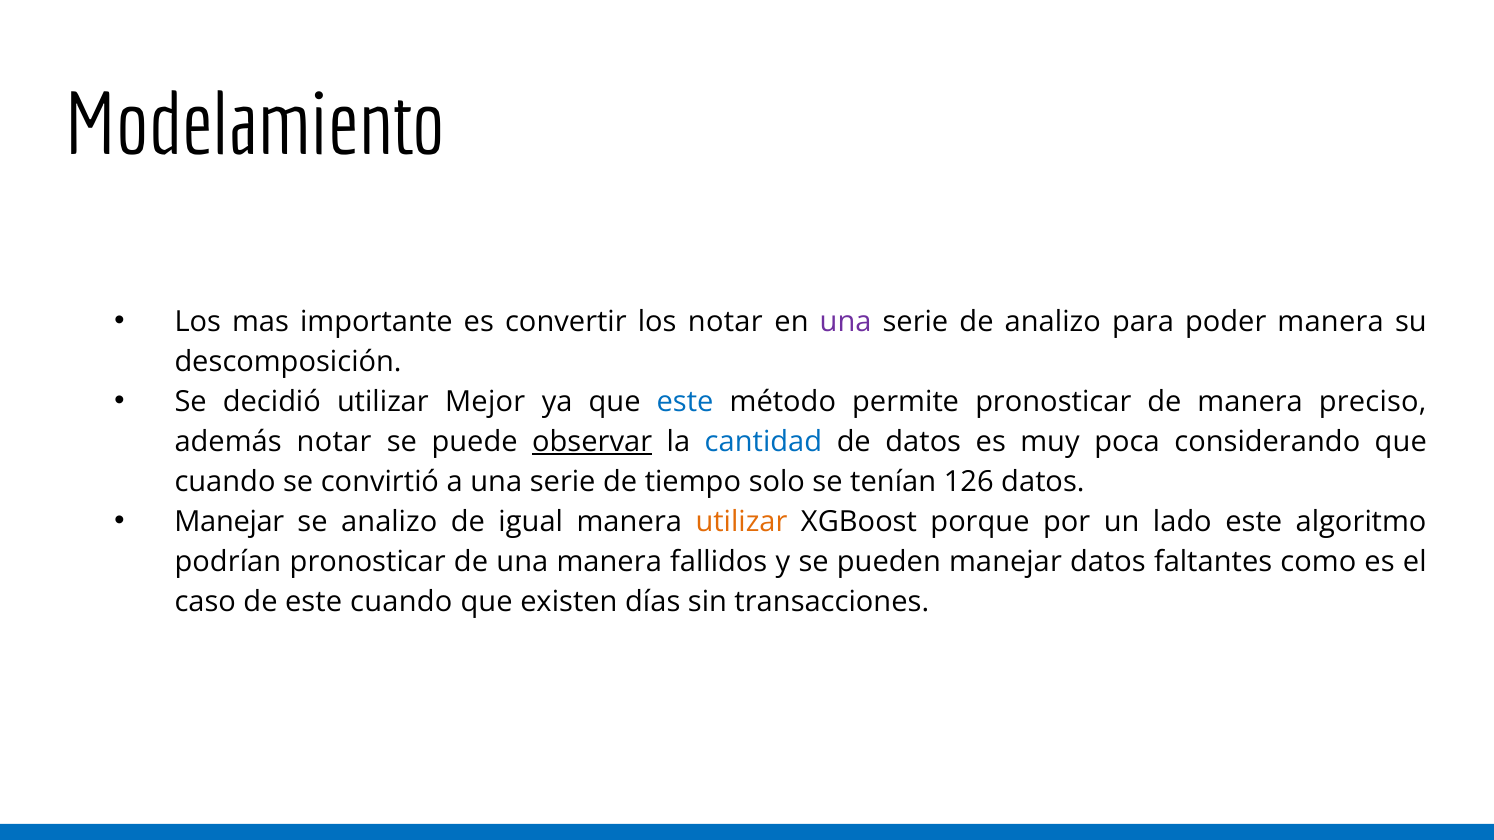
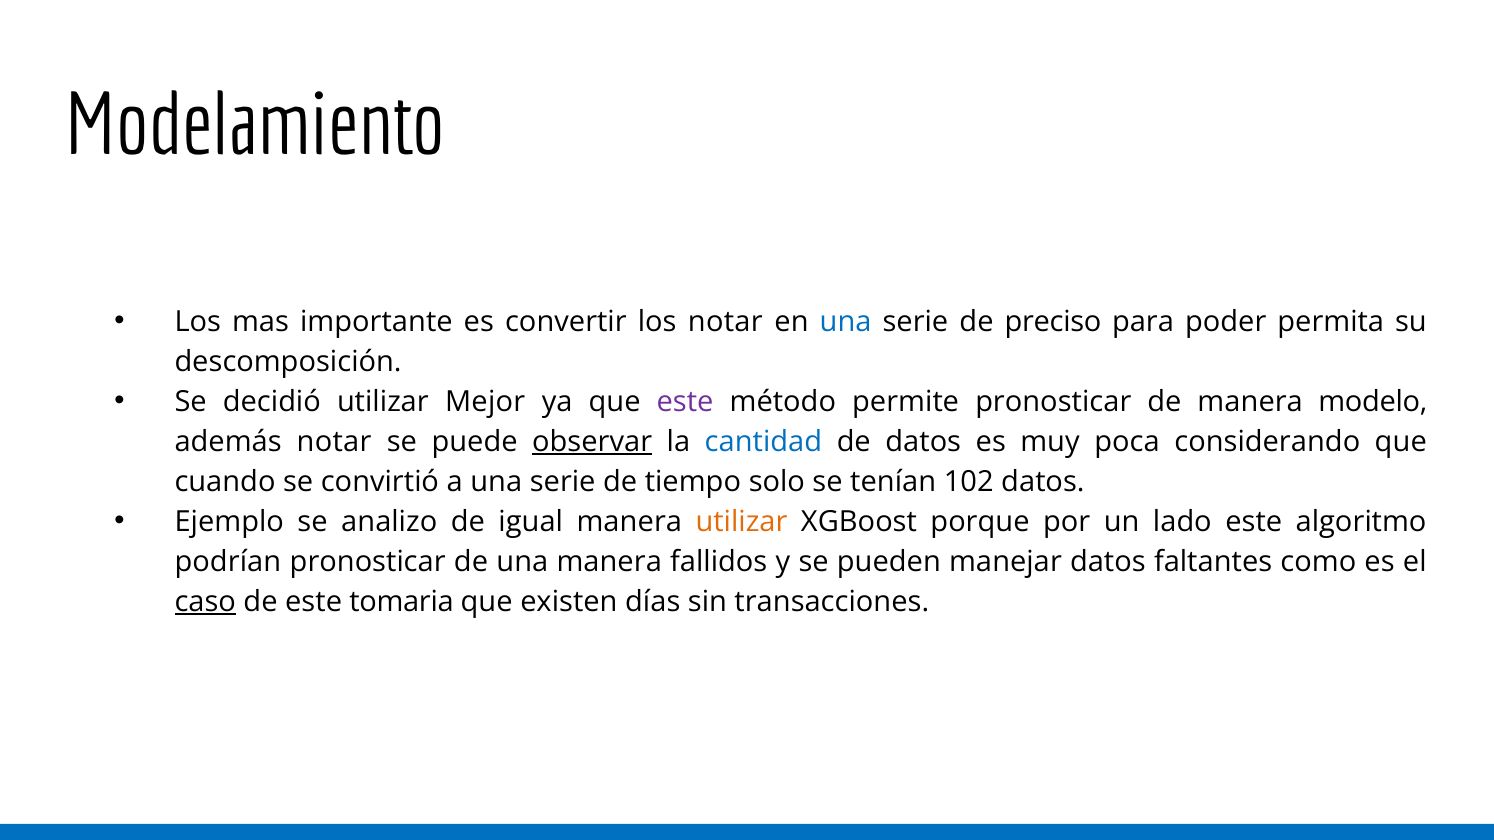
una at (846, 322) colour: purple -> blue
de analizo: analizo -> preciso
poder manera: manera -> permita
este at (685, 402) colour: blue -> purple
preciso: preciso -> modelo
126: 126 -> 102
Manejar at (229, 522): Manejar -> Ejemplo
caso underline: none -> present
este cuando: cuando -> tomaria
